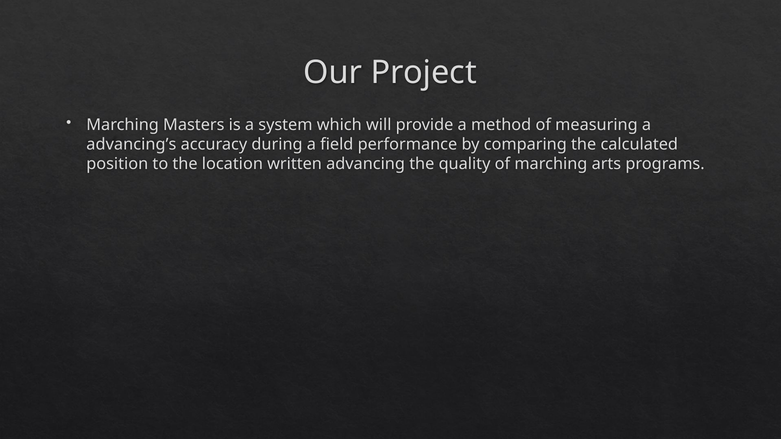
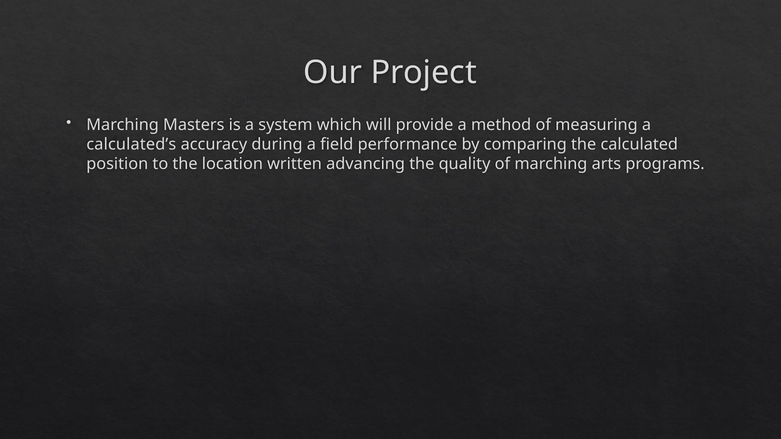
advancing’s: advancing’s -> calculated’s
